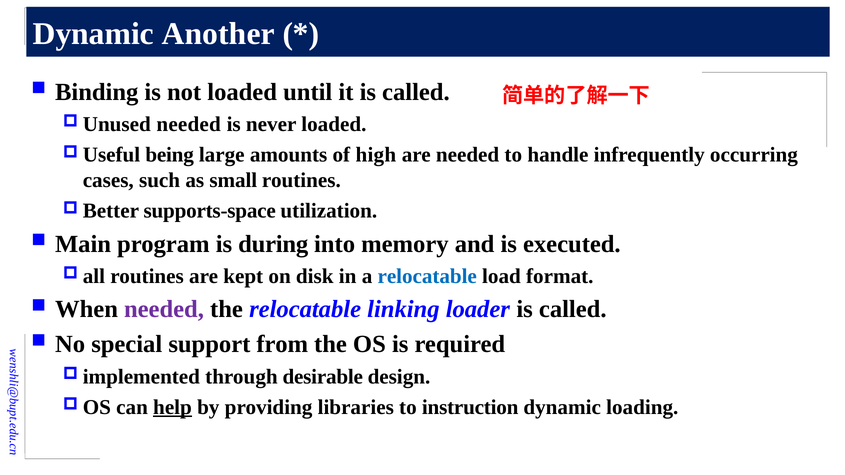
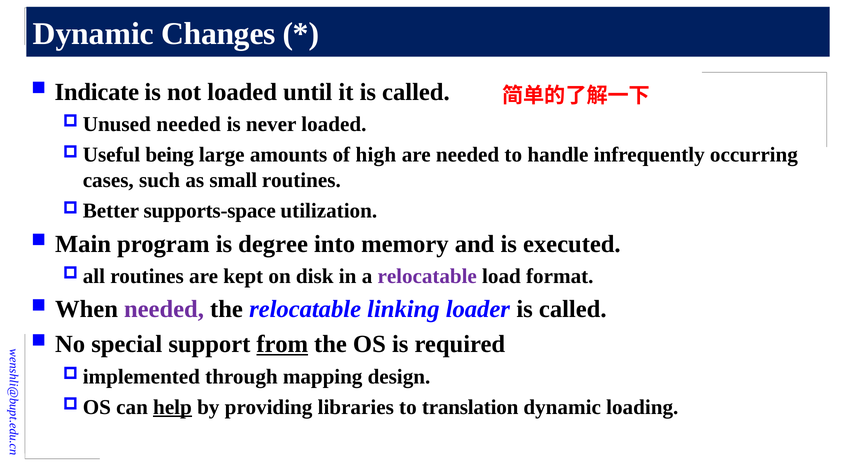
Another: Another -> Changes
Binding: Binding -> Indicate
during: during -> degree
relocatable at (427, 277) colour: blue -> purple
from underline: none -> present
desirable: desirable -> mapping
instruction: instruction -> translation
